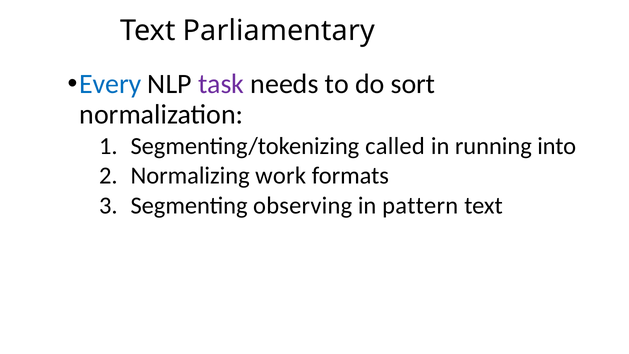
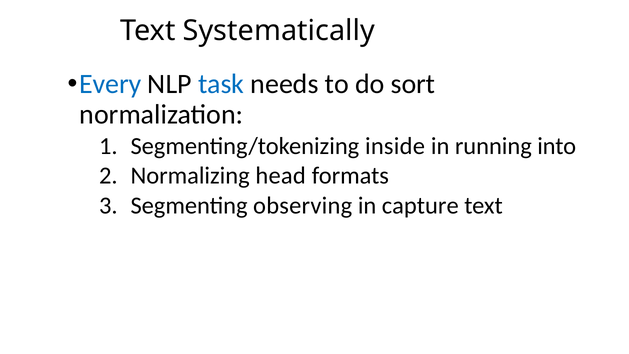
Parliamentary: Parliamentary -> Systematically
task colour: purple -> blue
called: called -> inside
work: work -> head
pattern: pattern -> capture
